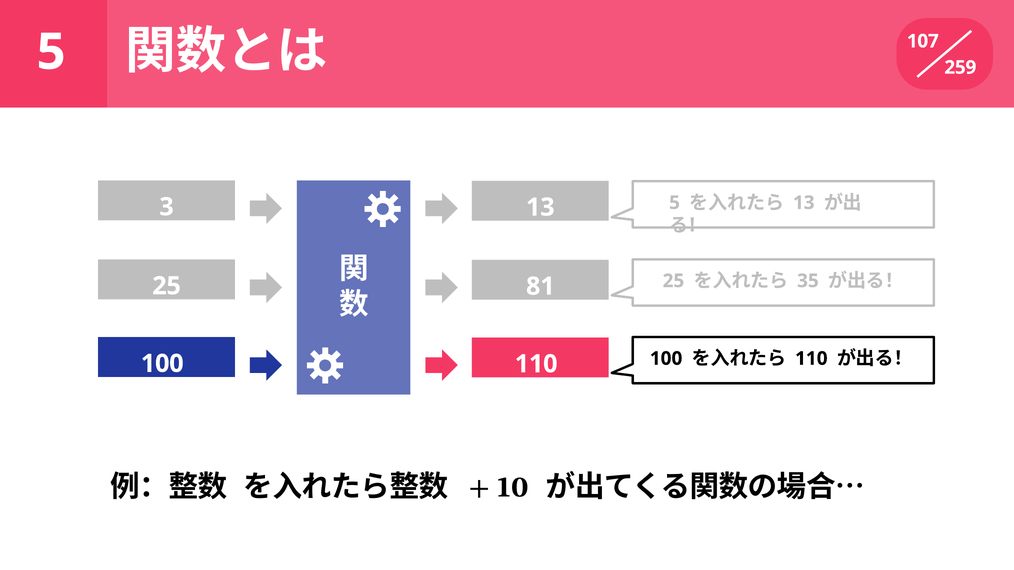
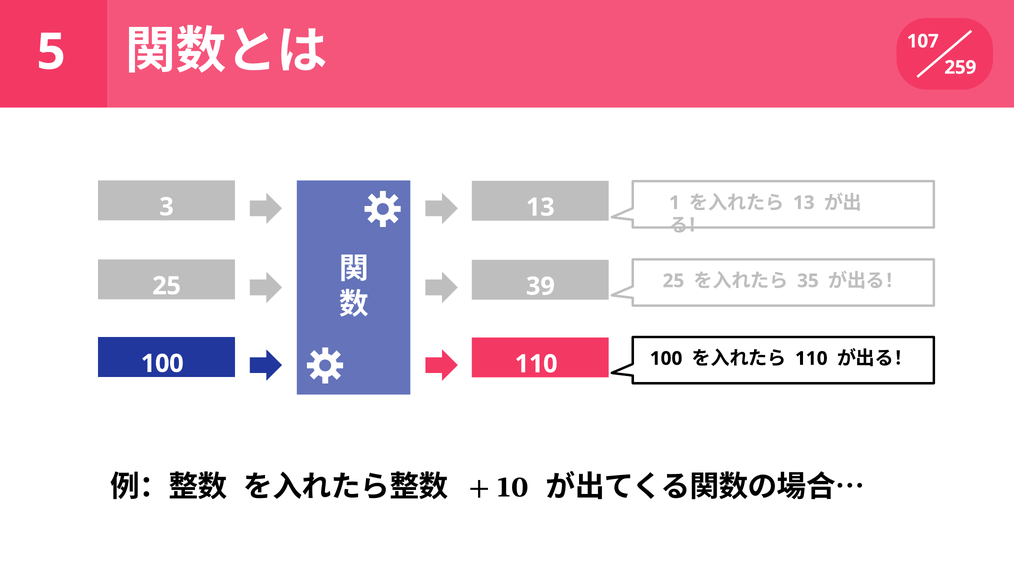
13 5: 5 -> 1
81: 81 -> 39
